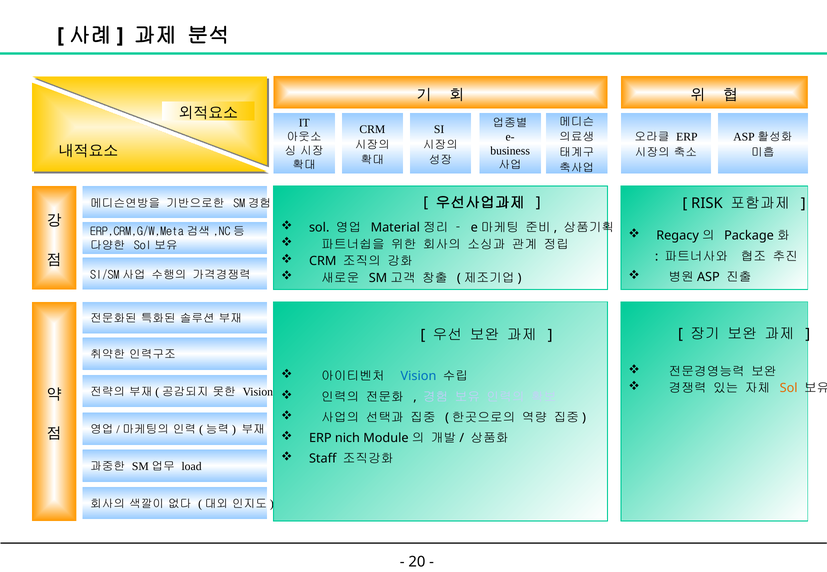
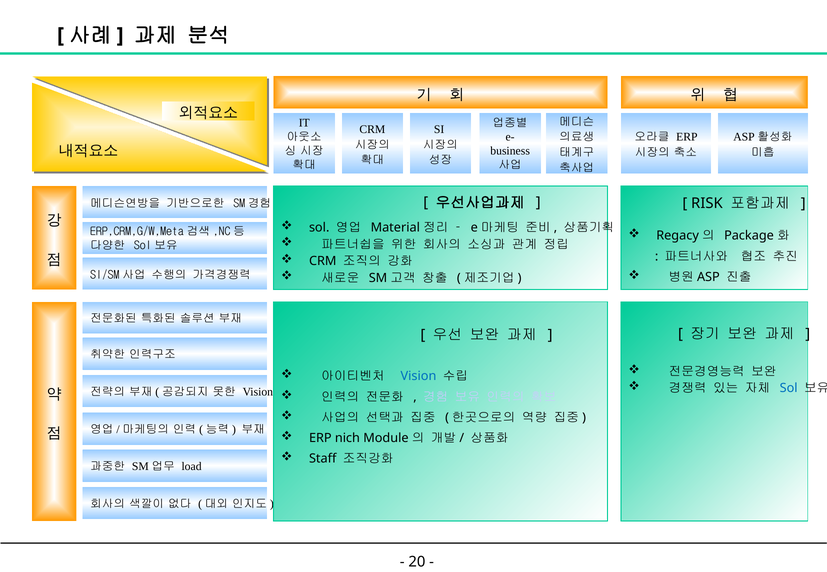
Sol at (789, 389) colour: orange -> blue
